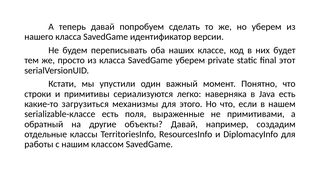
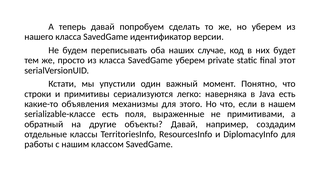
классе: классе -> случае
загрузиться: загрузиться -> объявления
